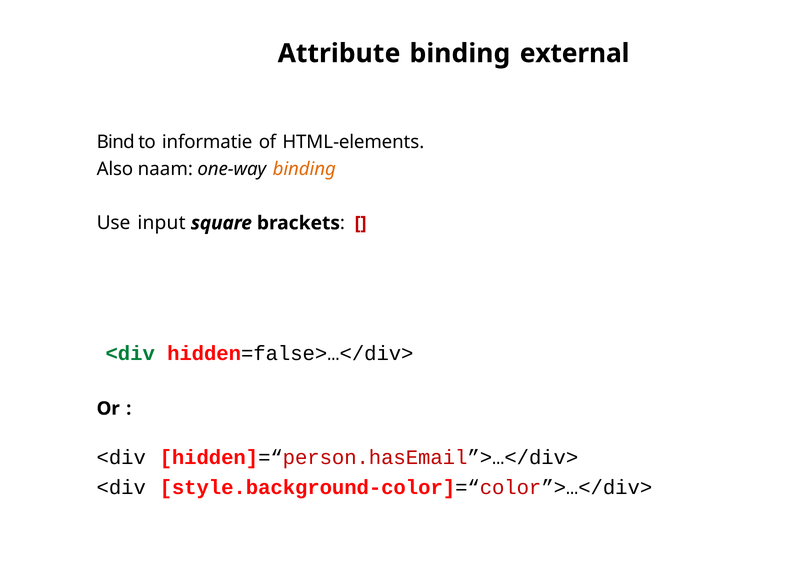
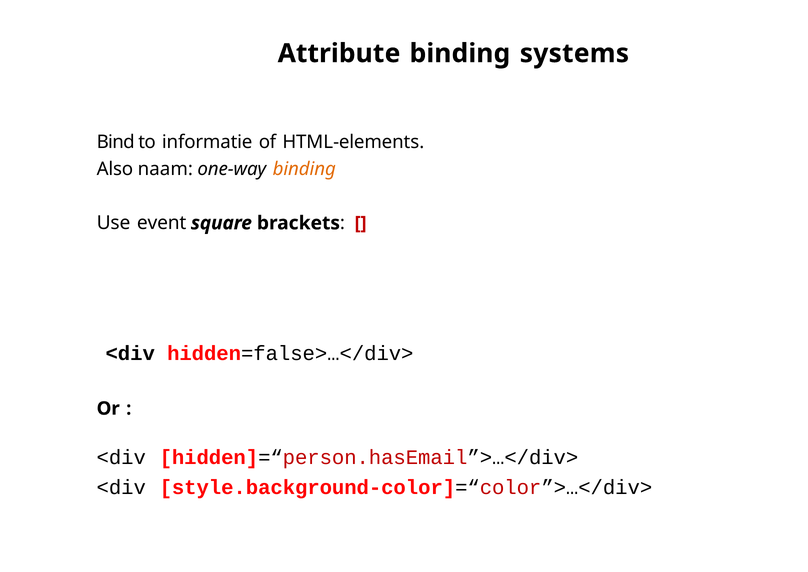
external: external -> systems
input: input -> event
<div at (130, 353) colour: green -> black
